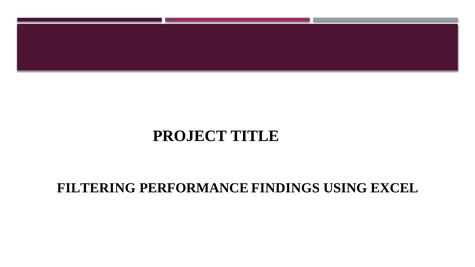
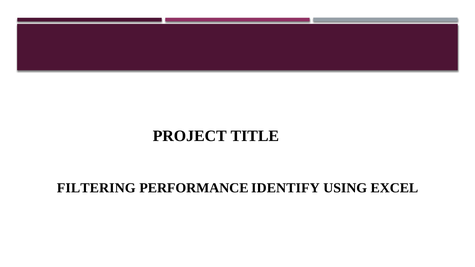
FINDINGS: FINDINGS -> IDENTIFY
